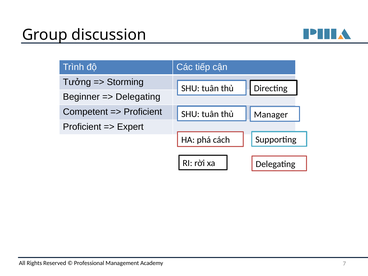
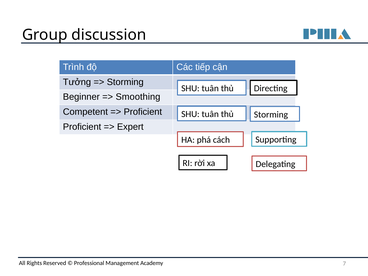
Delegating at (138, 97): Delegating -> Smoothing
Manager at (271, 115): Manager -> Storming
